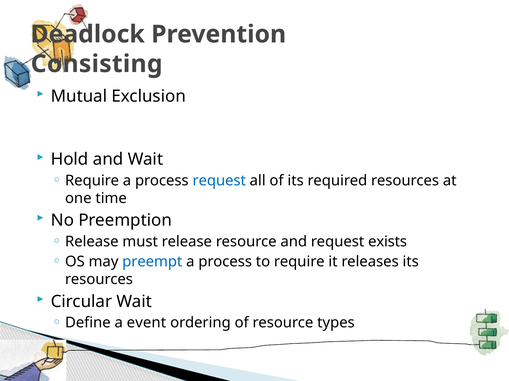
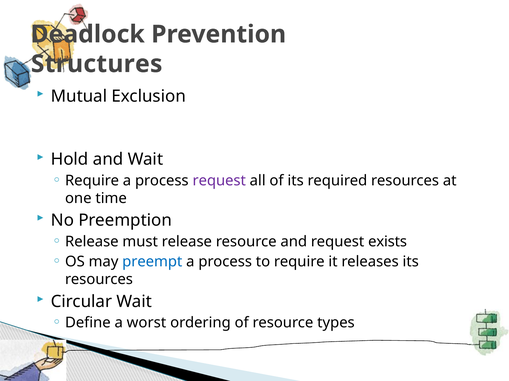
Consisting: Consisting -> Structures
request at (219, 181) colour: blue -> purple
event: event -> worst
